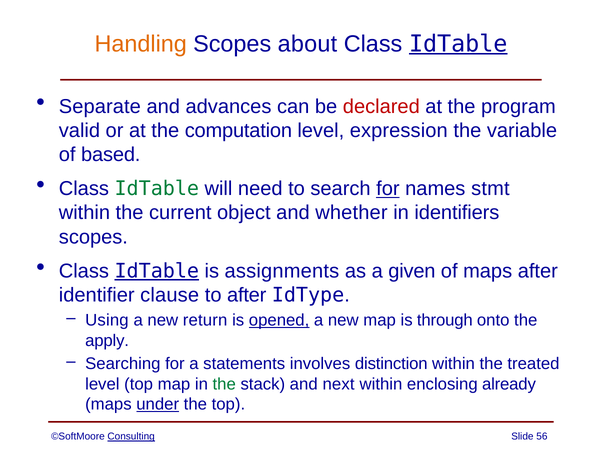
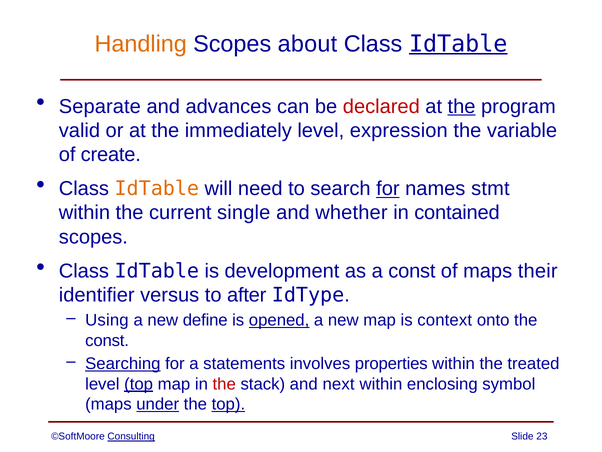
the at (462, 106) underline: none -> present
computation: computation -> immediately
based: based -> create
IdTable at (157, 189) colour: green -> orange
object: object -> single
identifiers: identifiers -> contained
IdTable at (157, 271) underline: present -> none
assignments: assignments -> development
a given: given -> const
maps after: after -> their
clause: clause -> versus
return: return -> define
through: through -> context
apply at (107, 340): apply -> const
Searching underline: none -> present
distinction: distinction -> properties
top at (139, 384) underline: none -> present
the at (224, 384) colour: green -> red
already: already -> symbol
top at (228, 404) underline: none -> present
56: 56 -> 23
